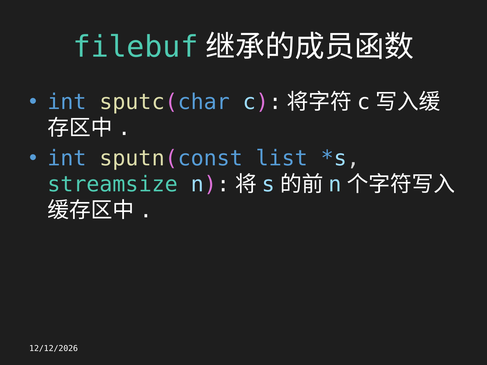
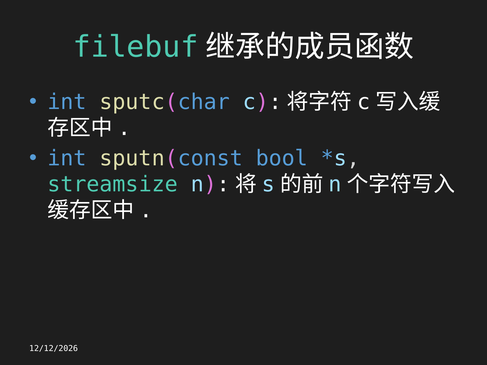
list: list -> bool
